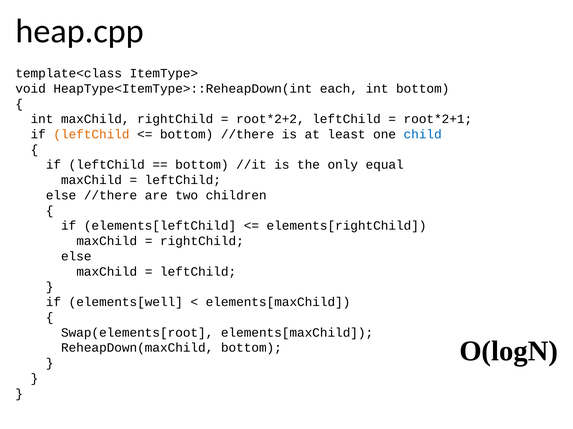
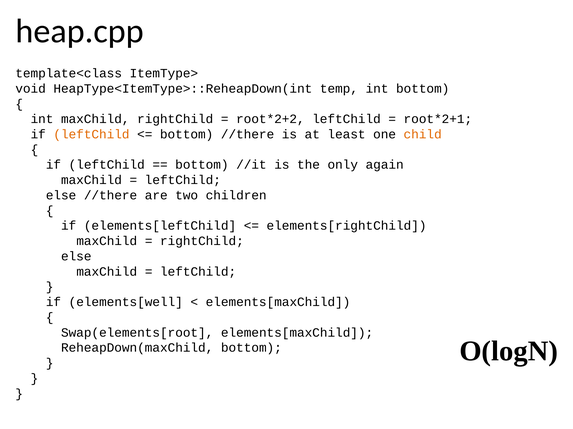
each: each -> temp
child colour: blue -> orange
equal: equal -> again
